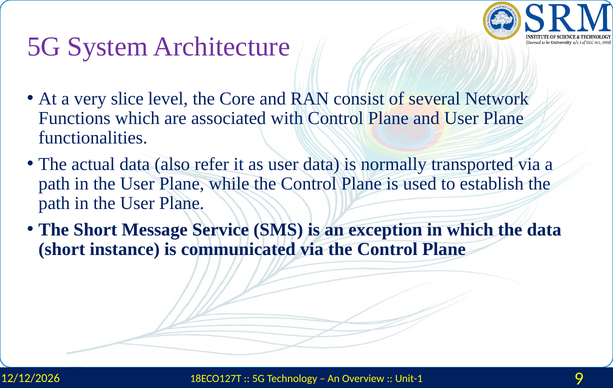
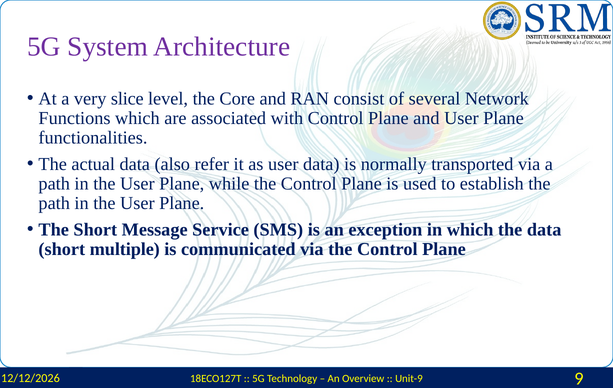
instance: instance -> multiple
Unit-1: Unit-1 -> Unit-9
